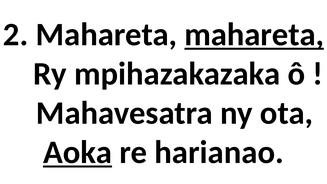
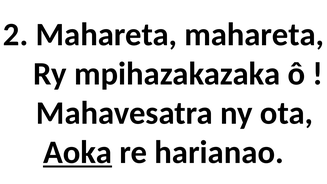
mahareta at (254, 35) underline: present -> none
